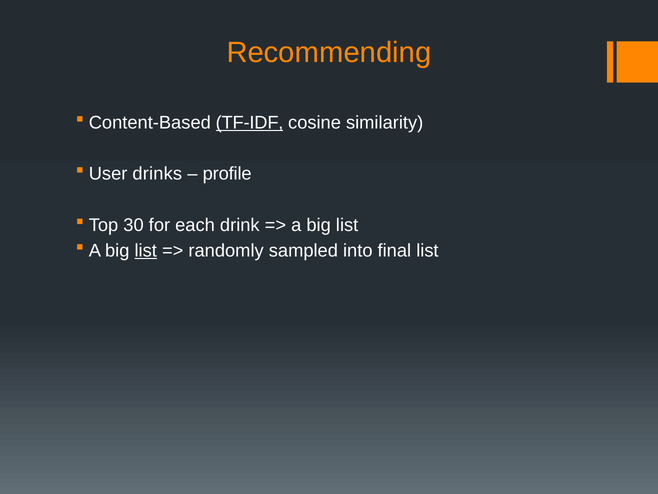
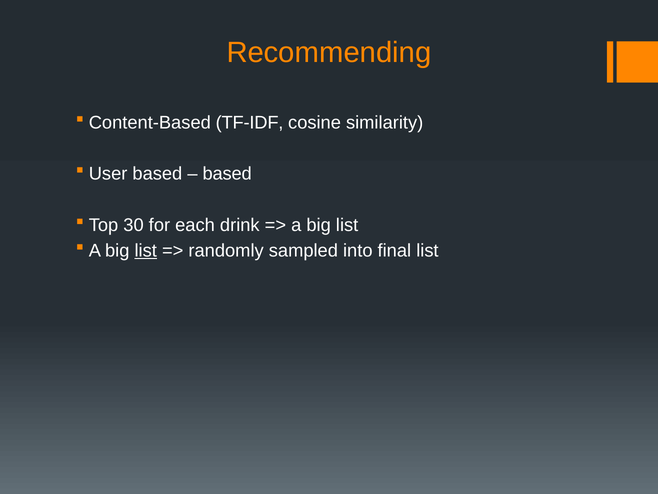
TF-IDF underline: present -> none
User drinks: drinks -> based
profile at (227, 174): profile -> based
